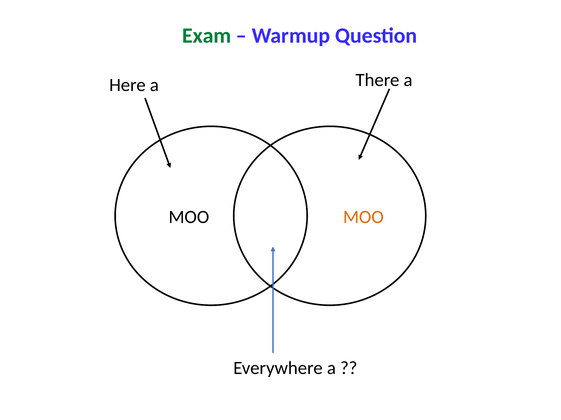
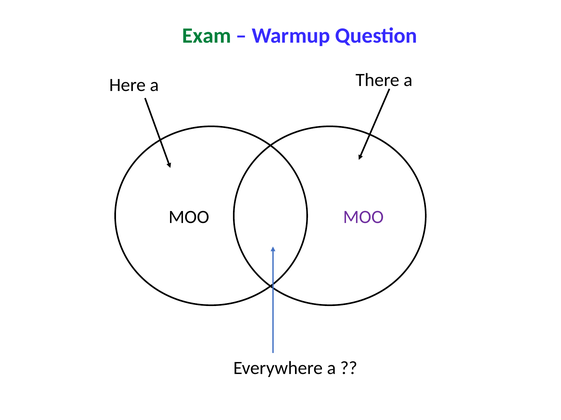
MOO at (363, 217) colour: orange -> purple
